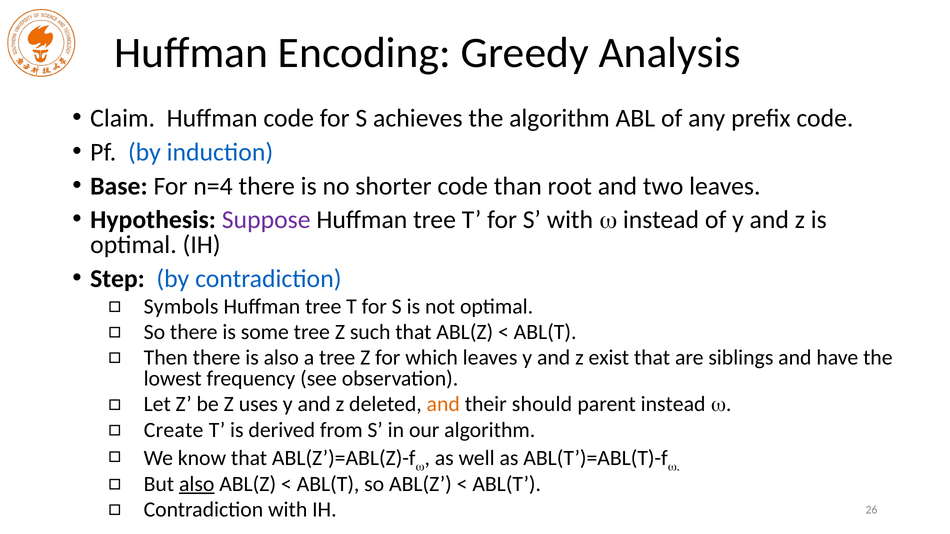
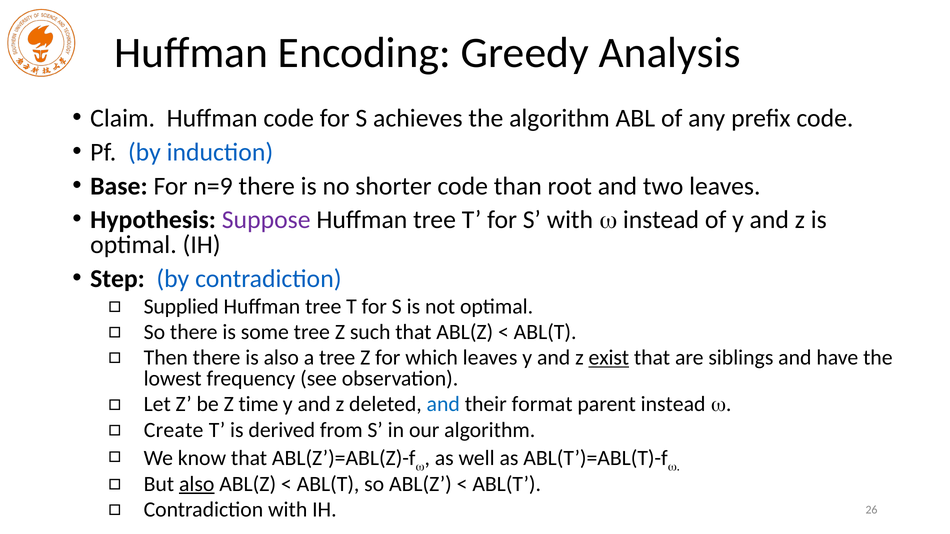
n=4: n=4 -> n=9
Symbols: Symbols -> Supplied
exist underline: none -> present
uses: uses -> time
and at (443, 405) colour: orange -> blue
should: should -> format
